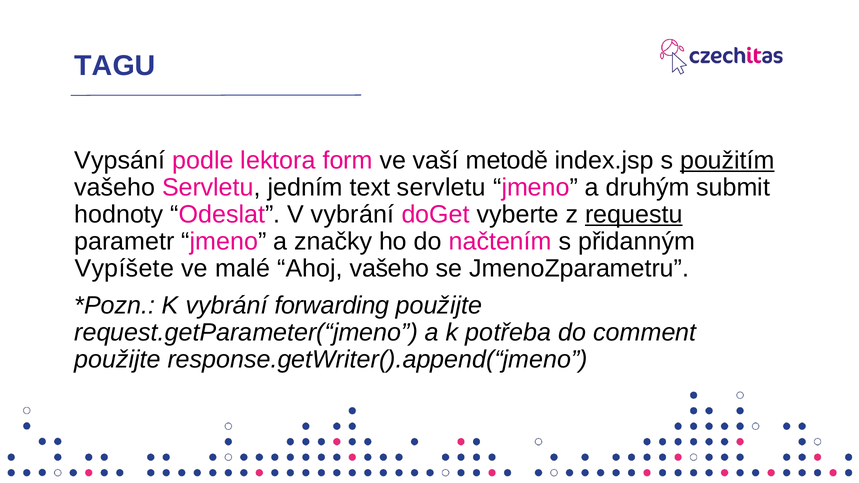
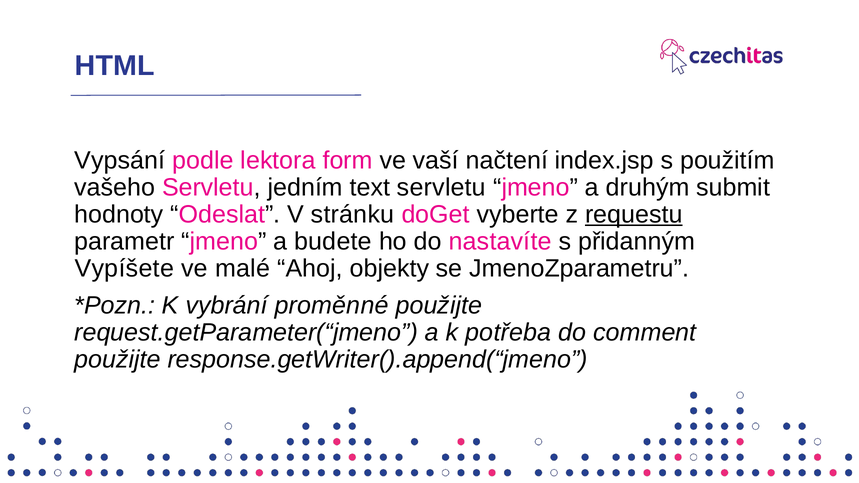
TAGU: TAGU -> HTML
metodě: metodě -> načtení
použitím underline: present -> none
V vybrání: vybrání -> stránku
značky: značky -> budete
načtením: načtením -> nastavíte
Ahoj vašeho: vašeho -> objekty
forwarding: forwarding -> proměnné
